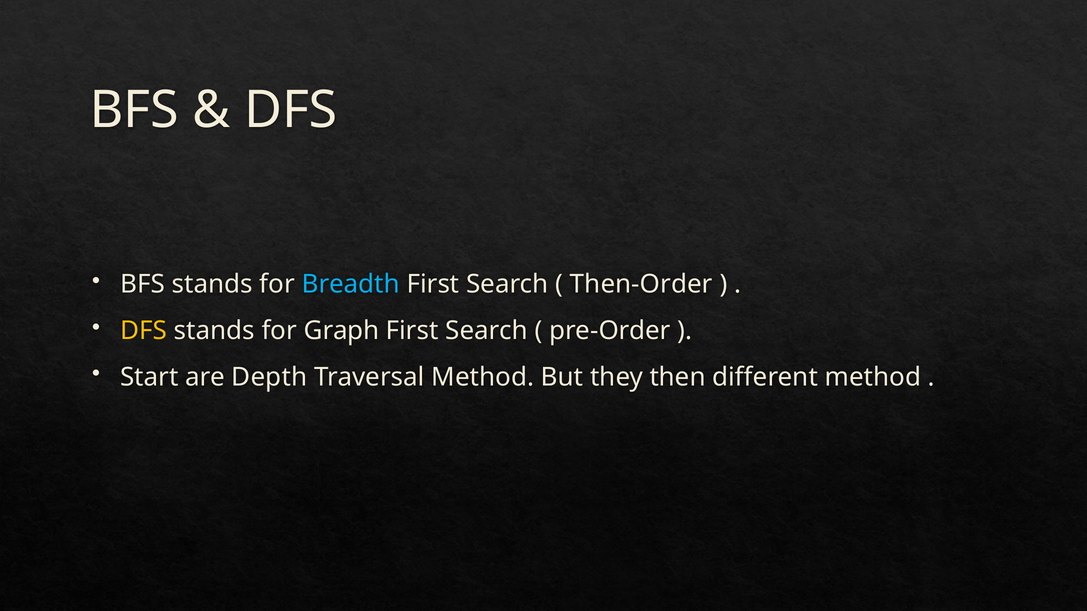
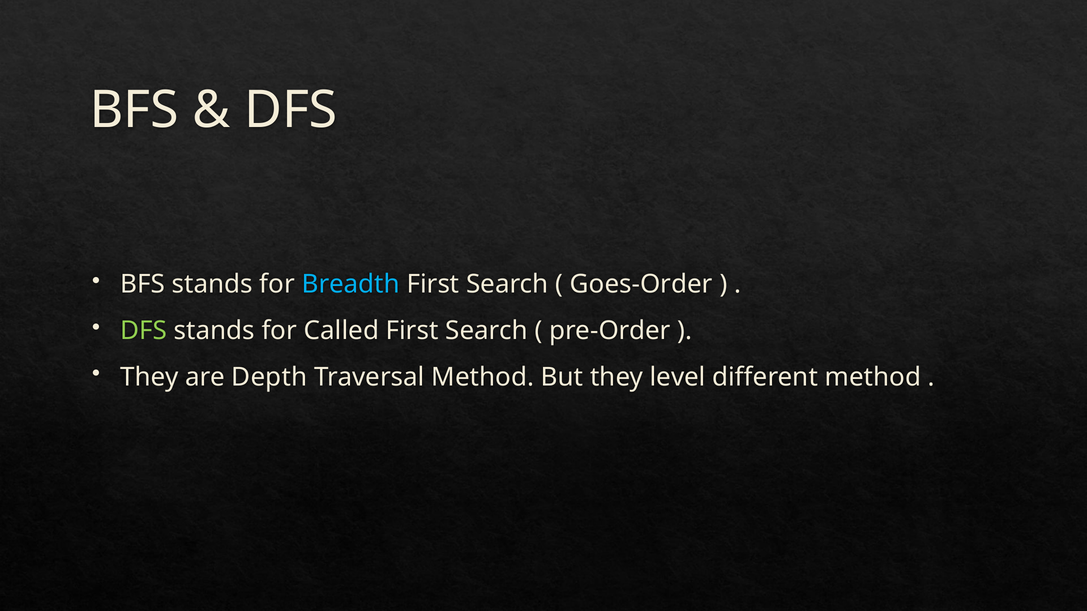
Then-Order: Then-Order -> Goes-Order
DFS at (144, 331) colour: yellow -> light green
Graph: Graph -> Called
Start at (149, 377): Start -> They
then: then -> level
